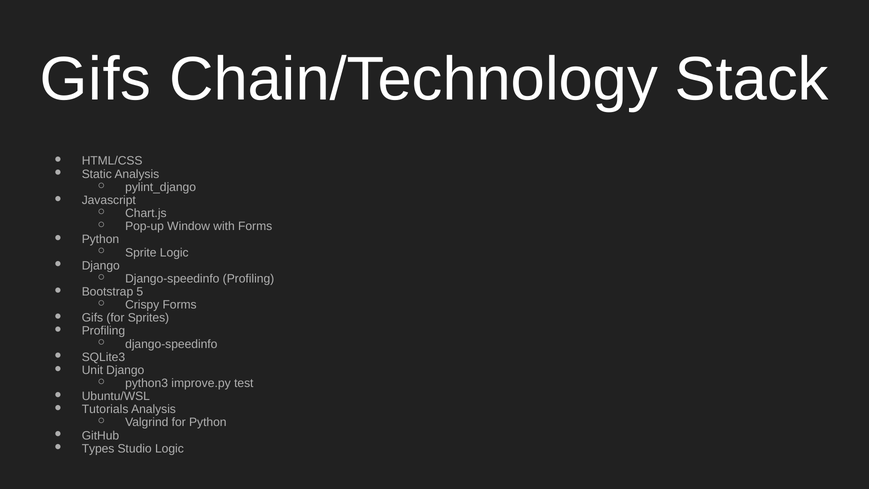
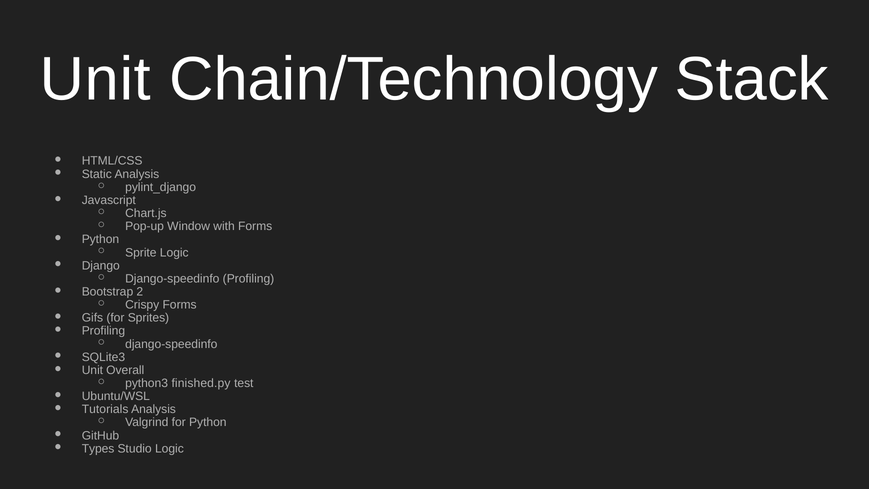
Gifs at (95, 79): Gifs -> Unit
5: 5 -> 2
Unit Django: Django -> Overall
improve.py: improve.py -> finished.py
